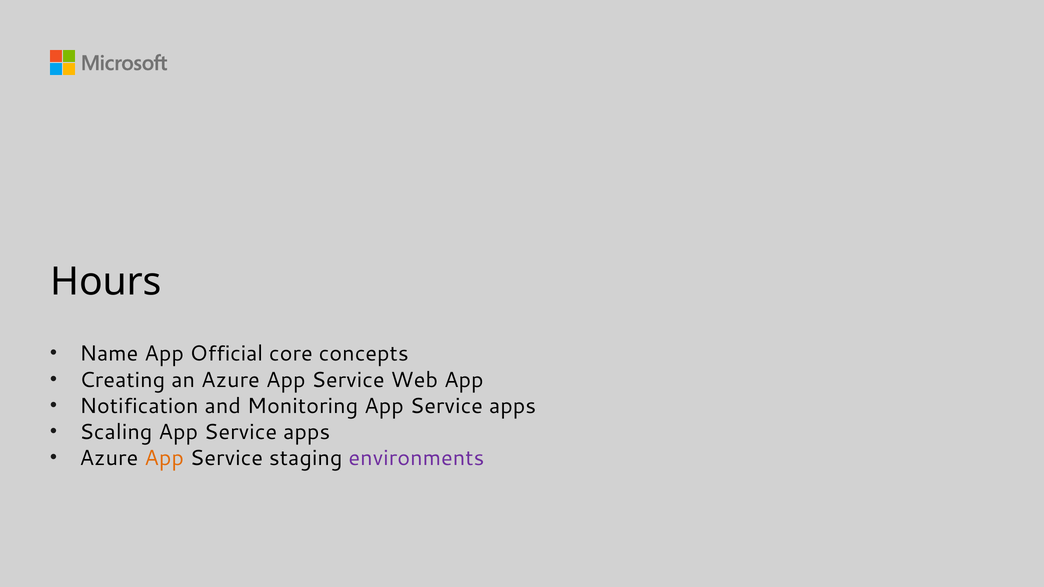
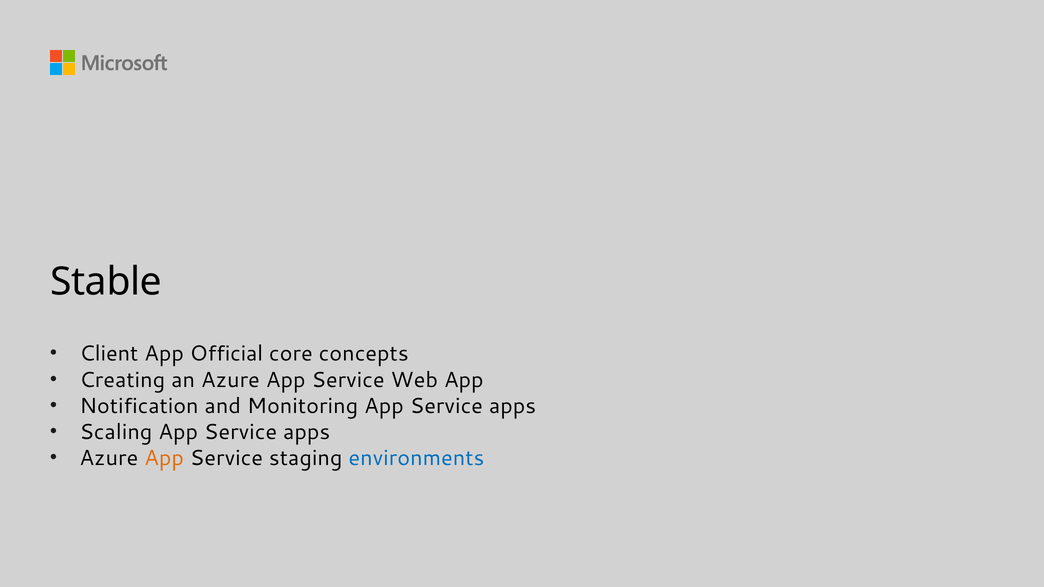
Hours: Hours -> Stable
Name: Name -> Client
environments colour: purple -> blue
